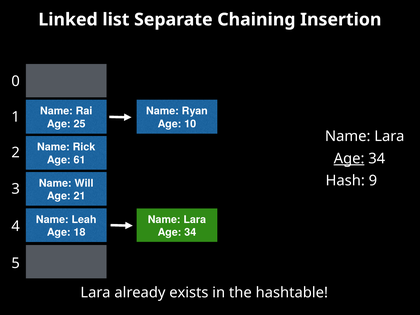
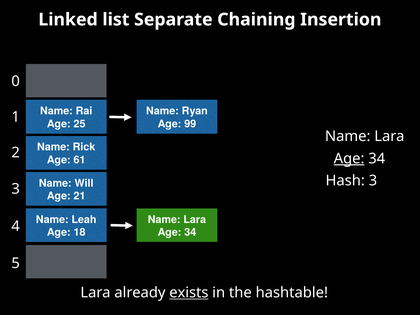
10: 10 -> 99
Hash 9: 9 -> 3
exists underline: none -> present
